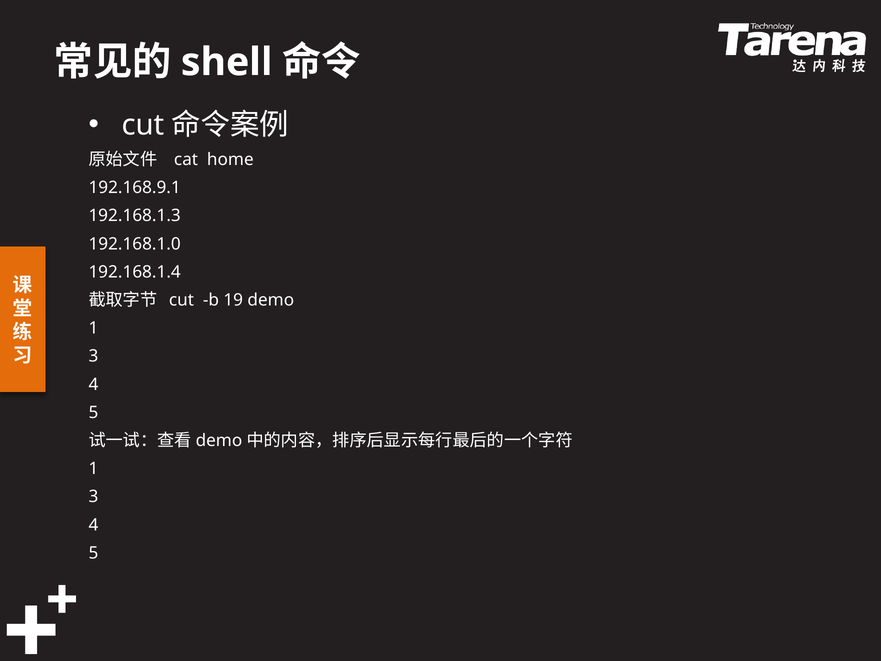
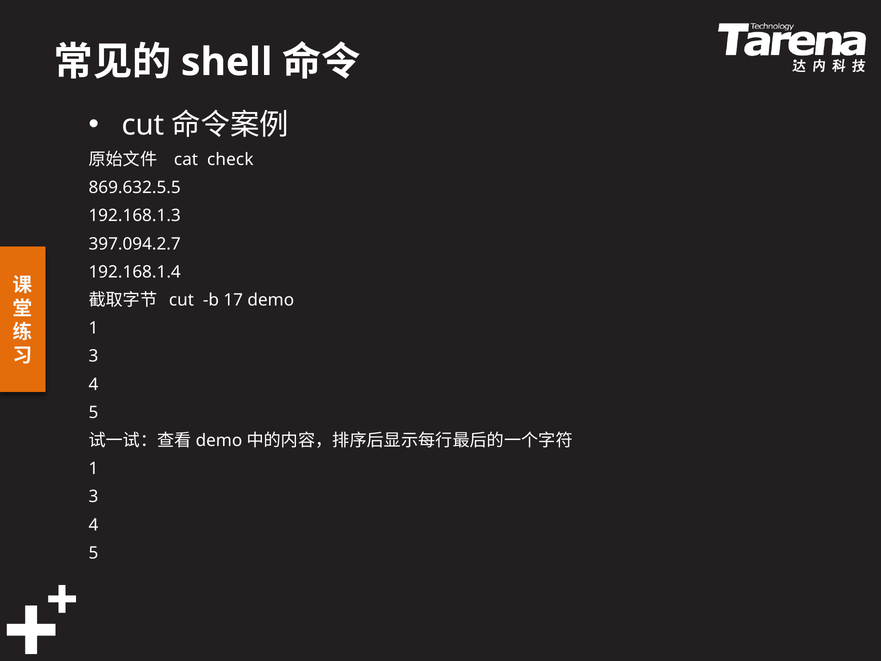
home: home -> check
192.168.9.1: 192.168.9.1 -> 869.632.5.5
192.168.1.0: 192.168.1.0 -> 397.094.2.7
19: 19 -> 17
